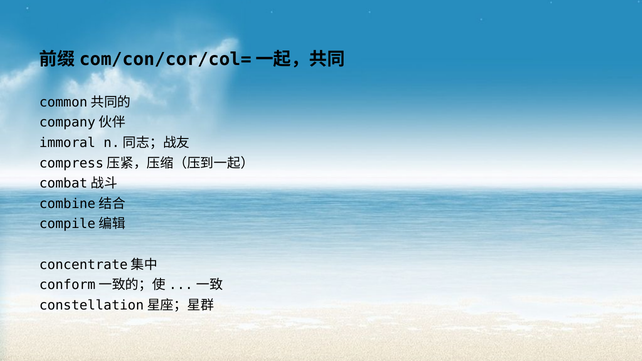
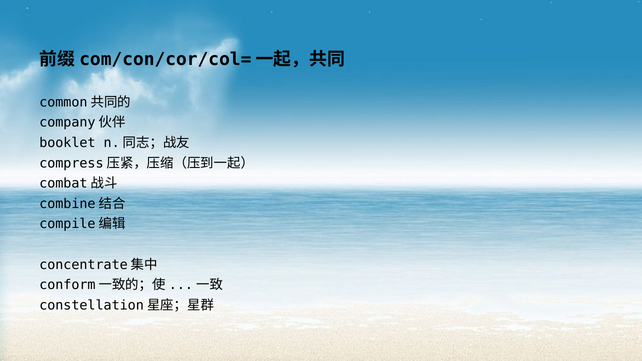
immoral: immoral -> booklet
